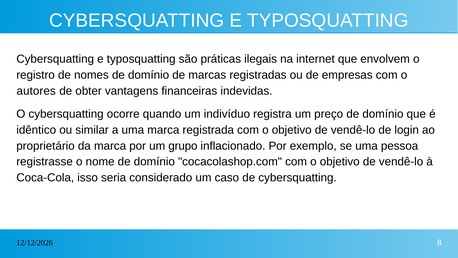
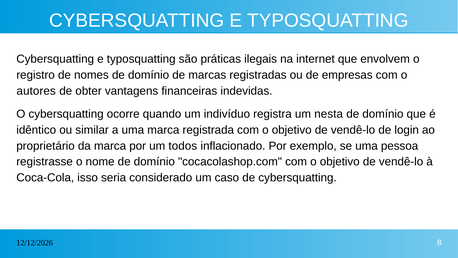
preço: preço -> nesta
grupo: grupo -> todos
